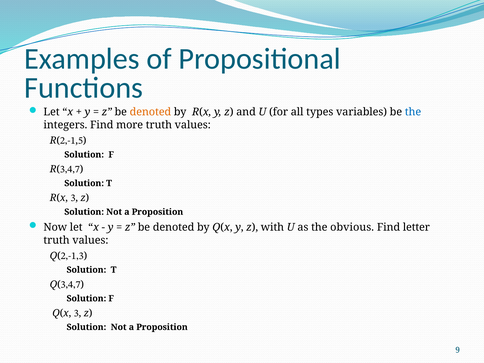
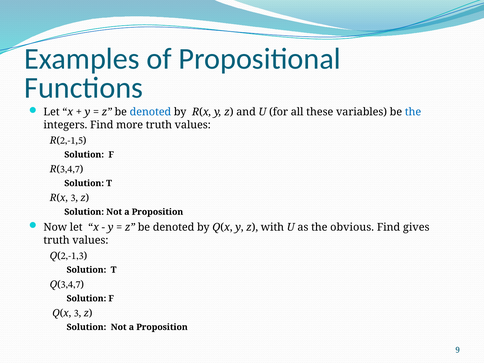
denoted at (150, 112) colour: orange -> blue
types: types -> these
letter: letter -> gives
